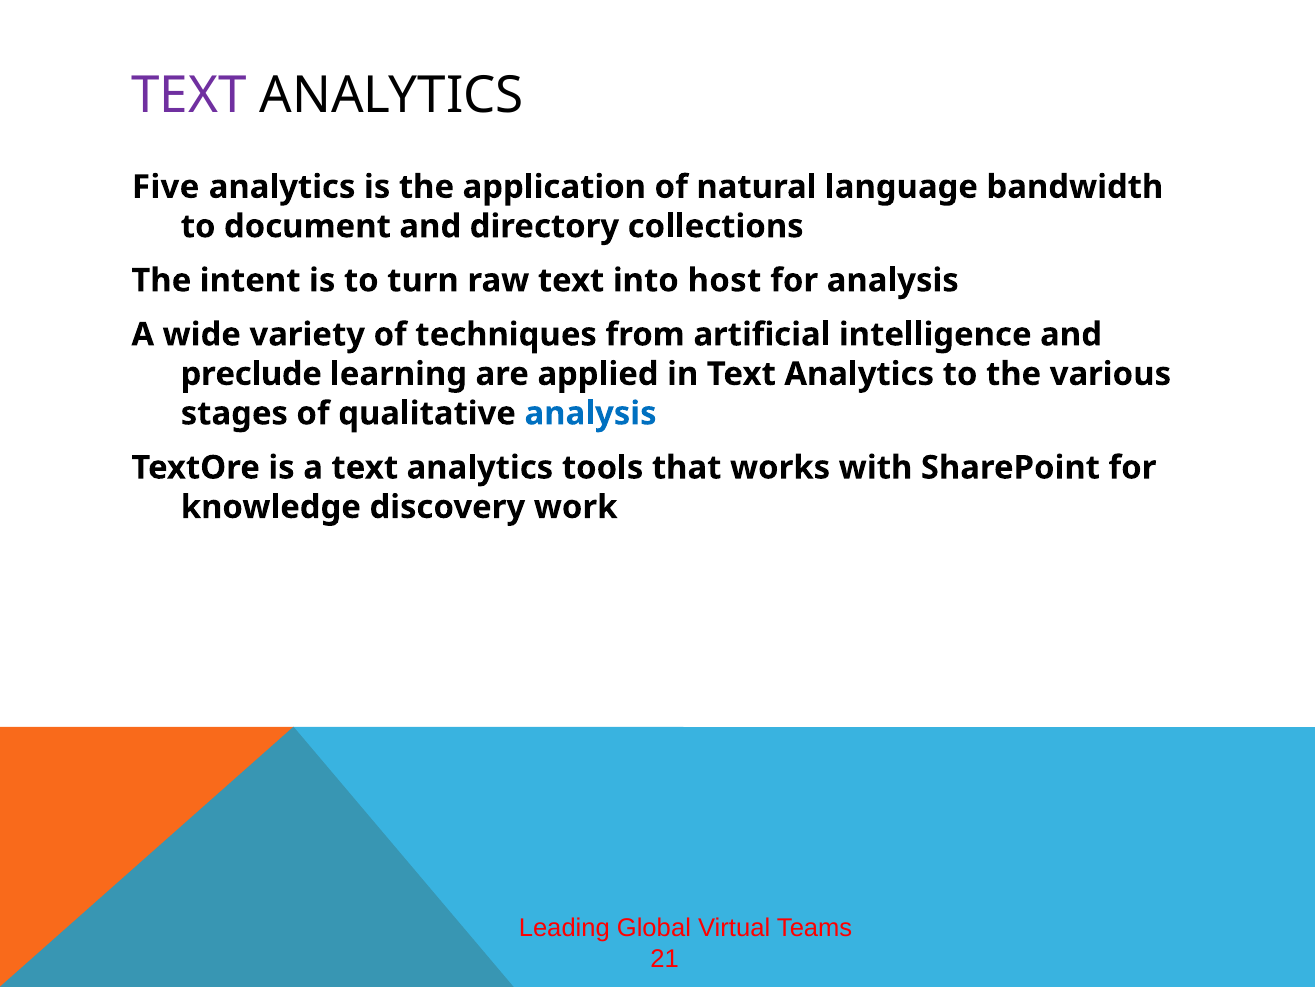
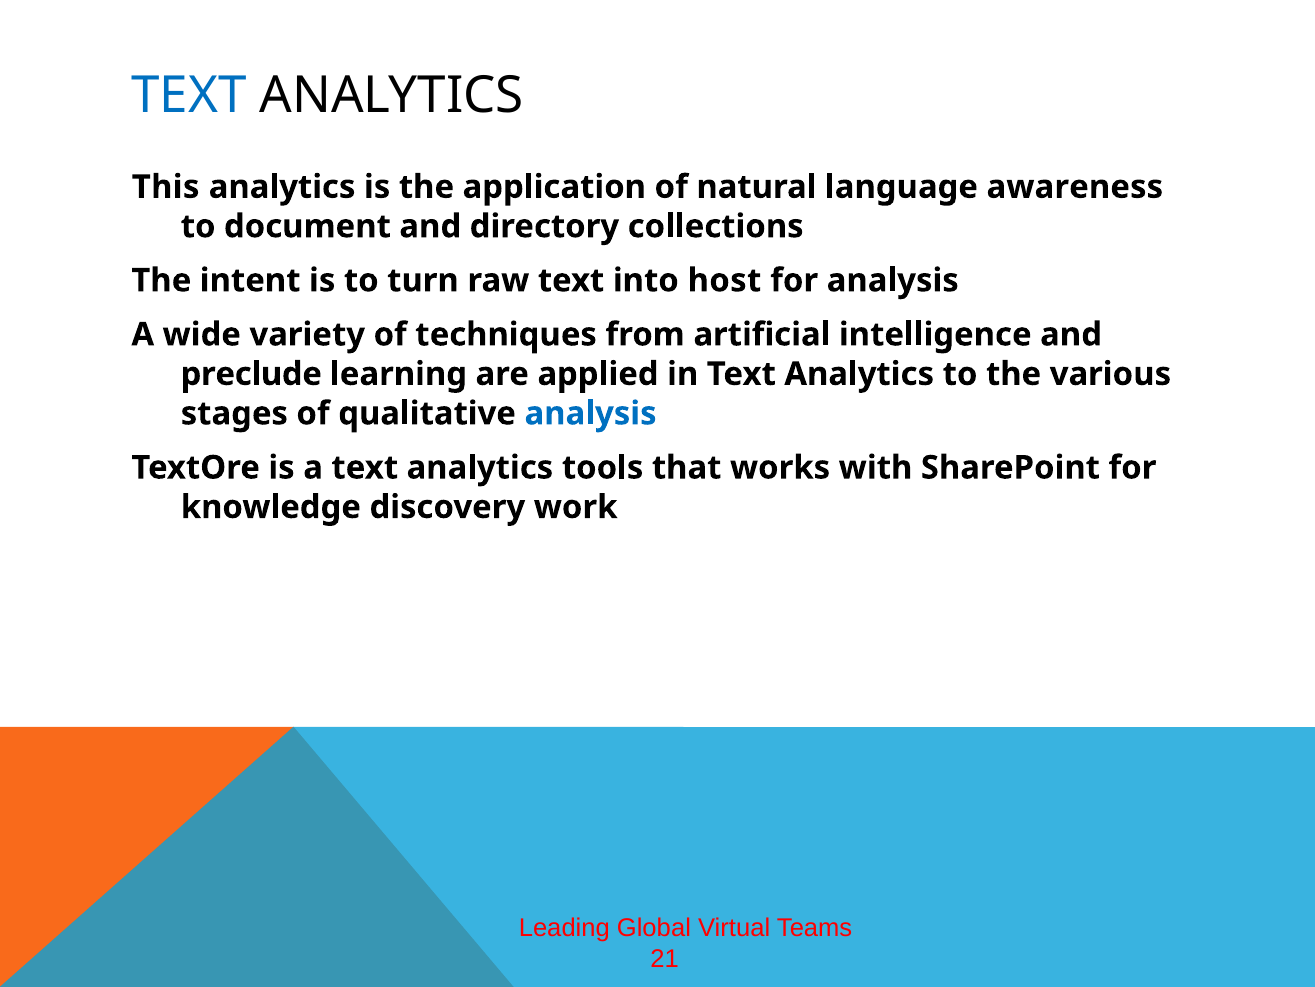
TEXT at (189, 96) colour: purple -> blue
Five: Five -> This
bandwidth: bandwidth -> awareness
